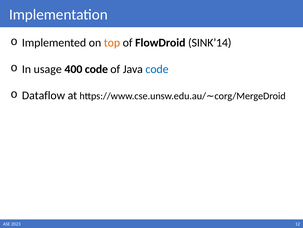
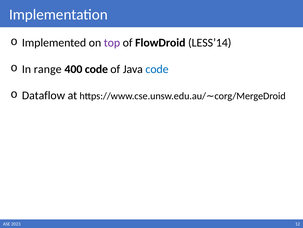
top colour: orange -> purple
SINK’14: SINK’14 -> LESS’14
usage: usage -> range
